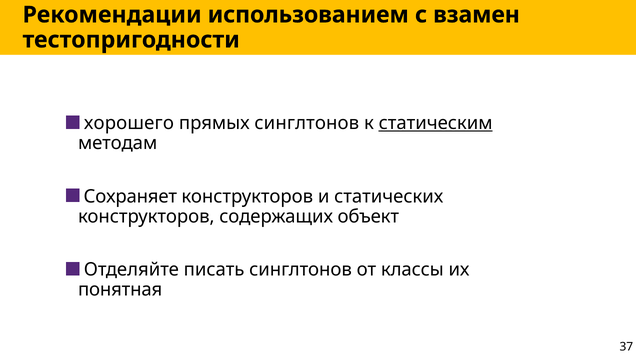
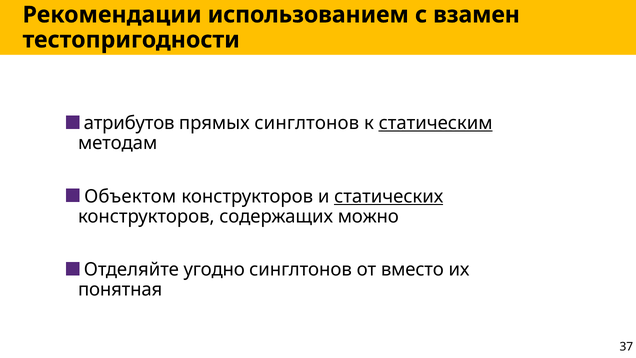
хорошего: хорошего -> атрибутов
Сохраняет: Сохраняет -> Объектом
статических underline: none -> present
объект: объект -> можно
писать: писать -> угодно
классы: классы -> вместо
